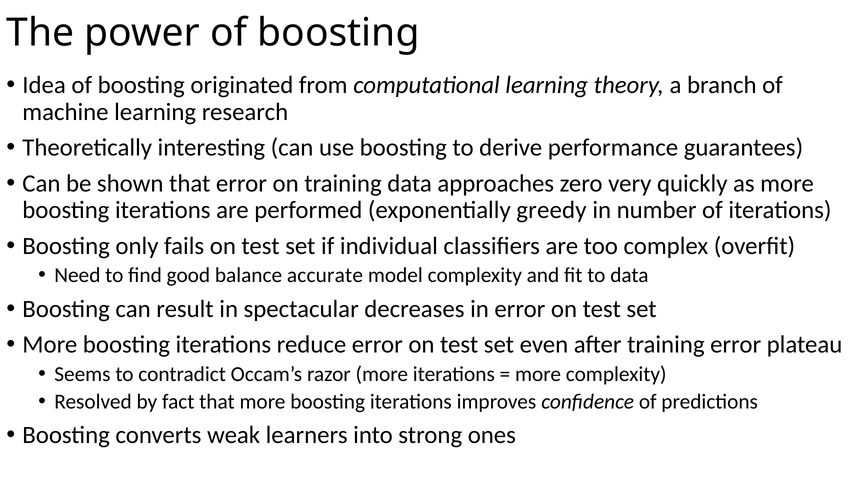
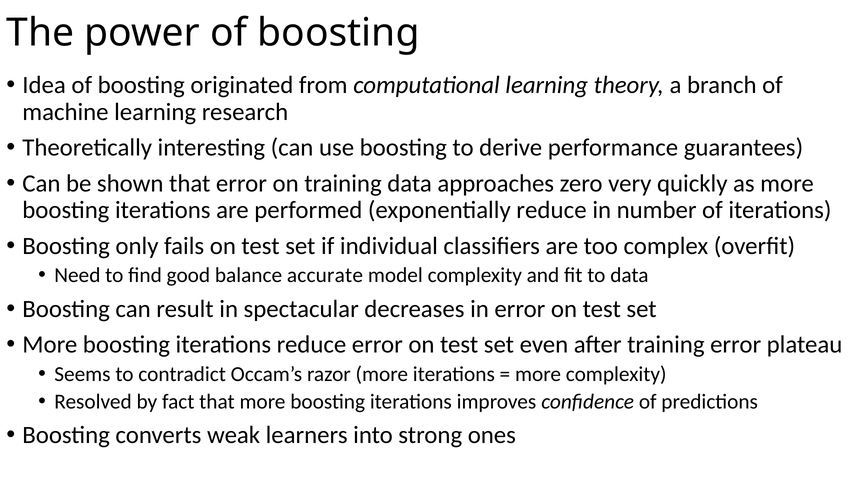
exponentially greedy: greedy -> reduce
